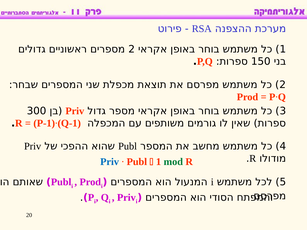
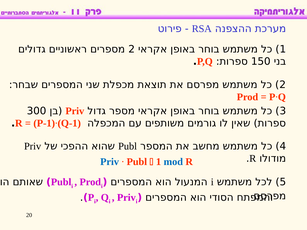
mod colour: green -> blue
